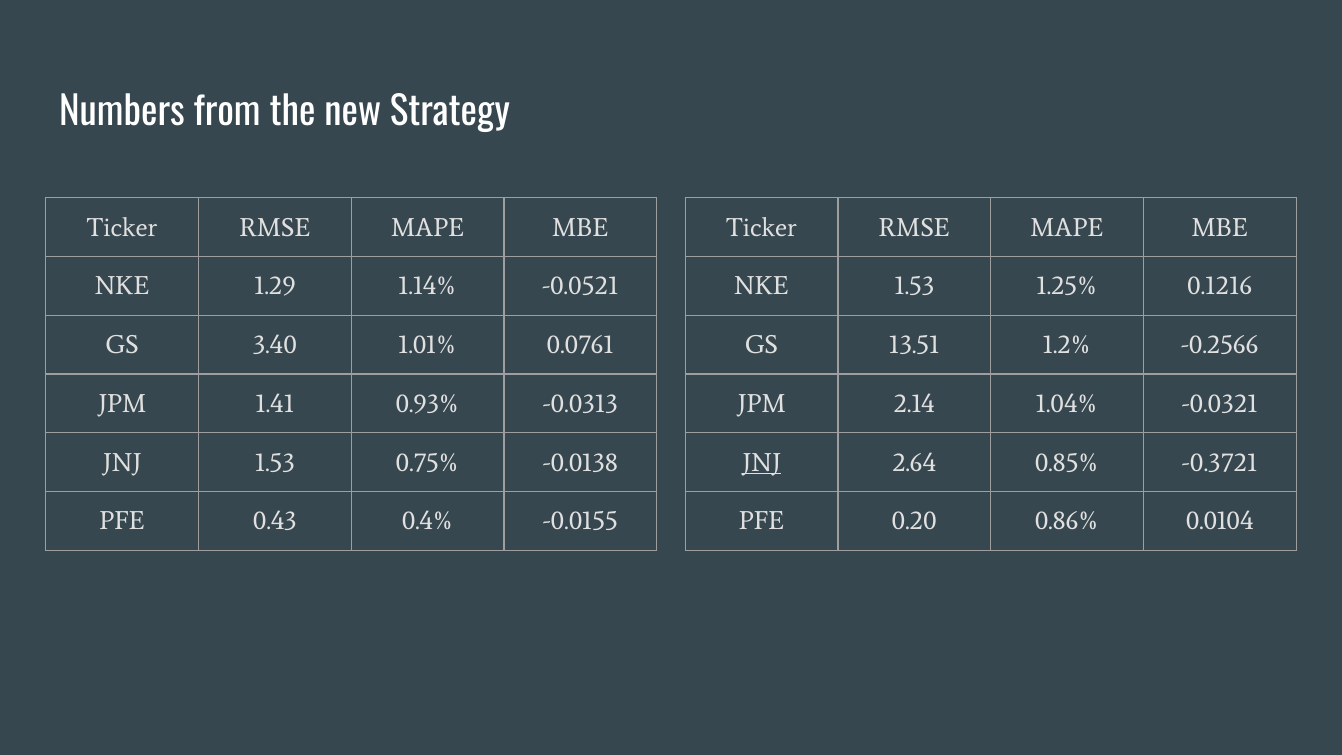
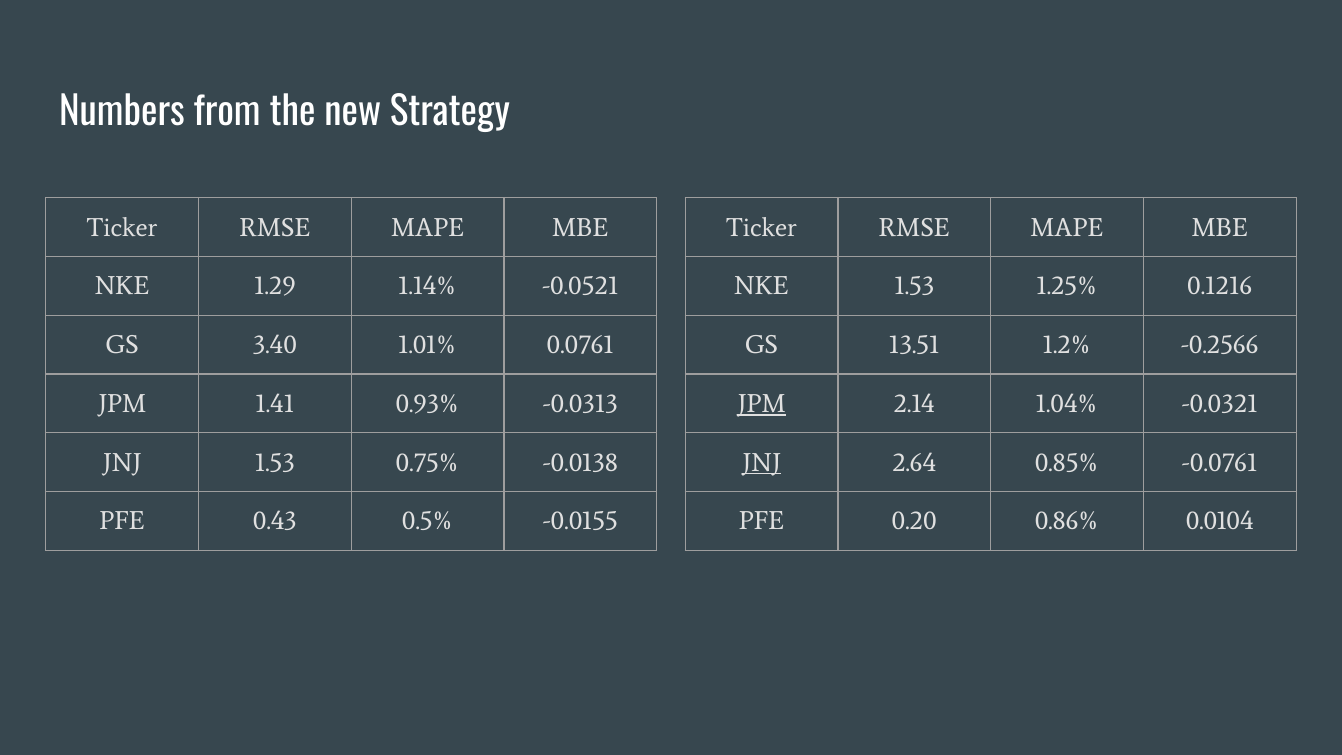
JPM at (762, 404) underline: none -> present
-0.3721: -0.3721 -> -0.0761
0.4%: 0.4% -> 0.5%
